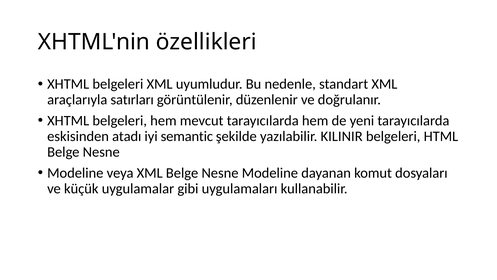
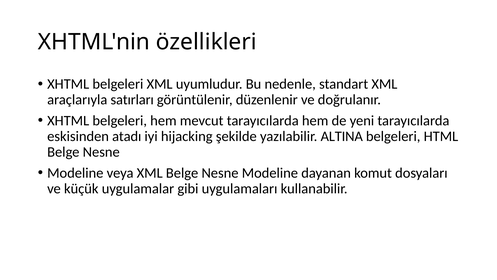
semantic: semantic -> hijacking
KILINIR: KILINIR -> ALTINA
